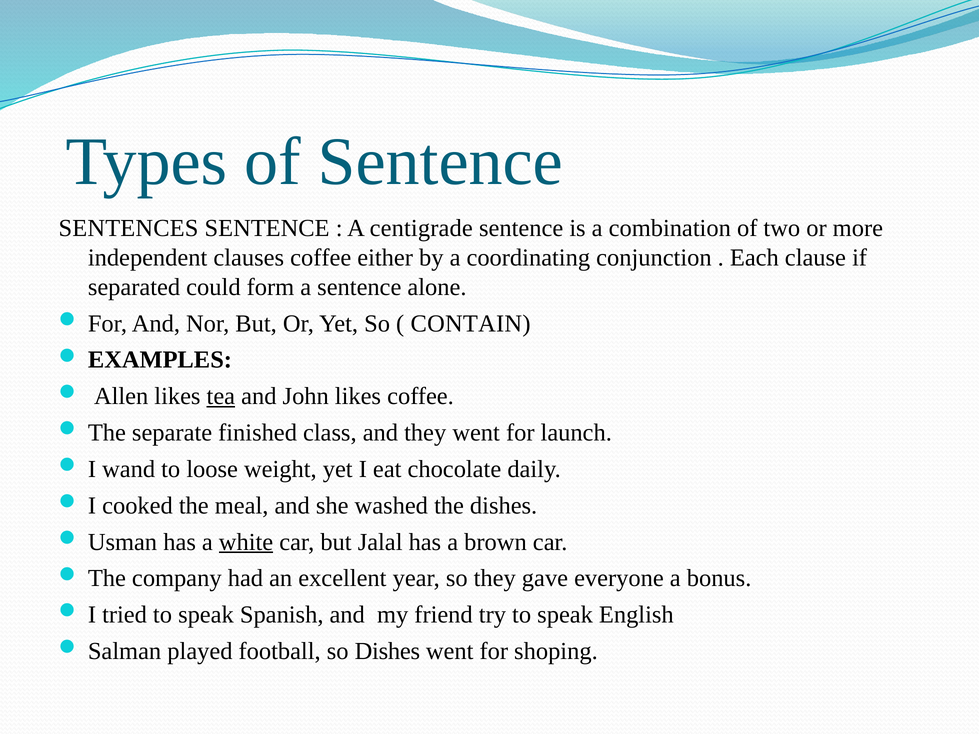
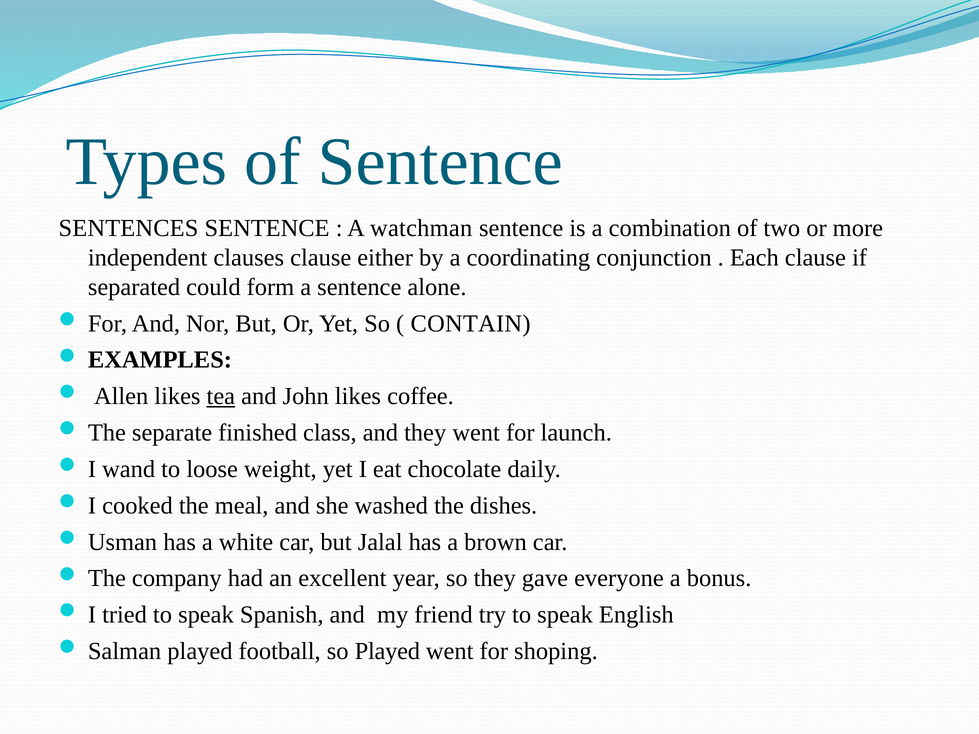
centigrade: centigrade -> watchman
clauses coffee: coffee -> clause
white underline: present -> none
so Dishes: Dishes -> Played
